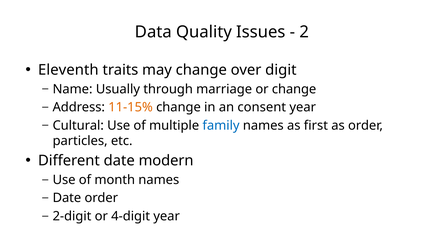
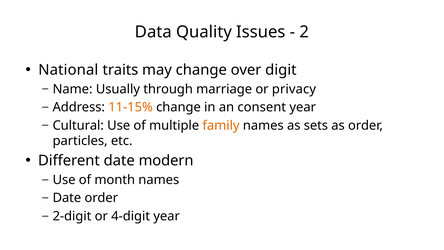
Eleventh: Eleventh -> National
or change: change -> privacy
family colour: blue -> orange
first: first -> sets
